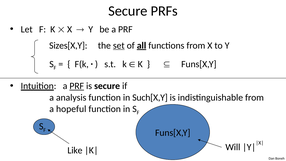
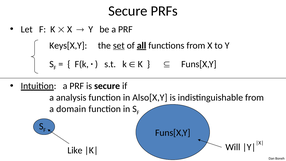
Sizes[X,Y: Sizes[X,Y -> Keys[X,Y
PRF at (77, 86) underline: present -> none
Such[X,Y: Such[X,Y -> Also[X,Y
hopeful: hopeful -> domain
